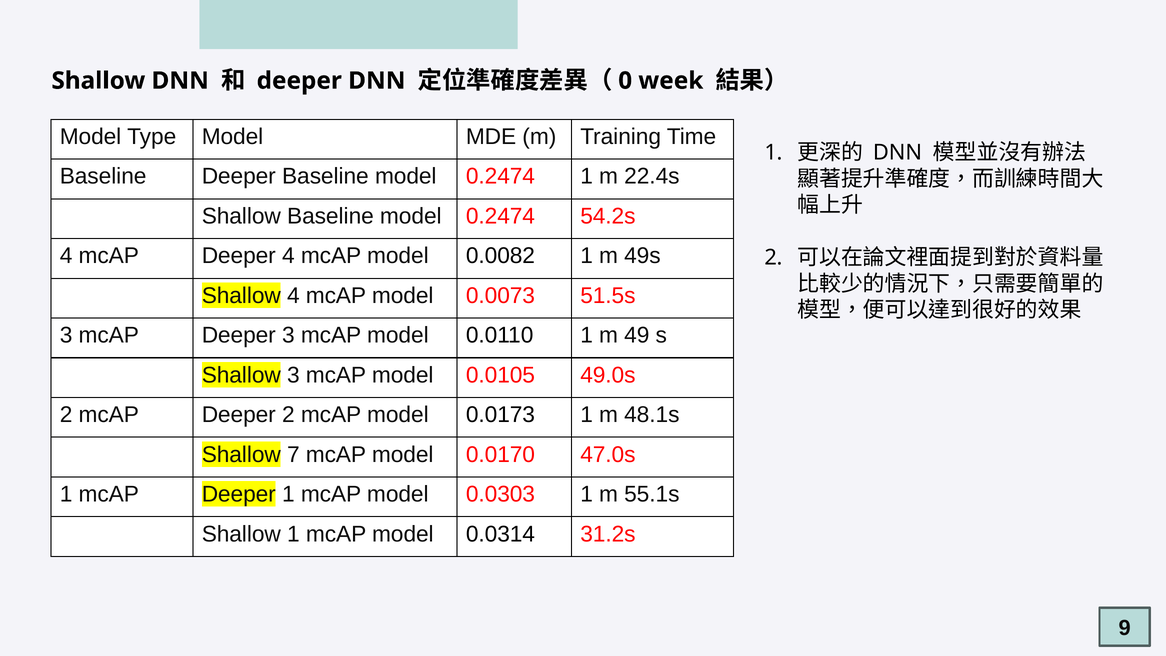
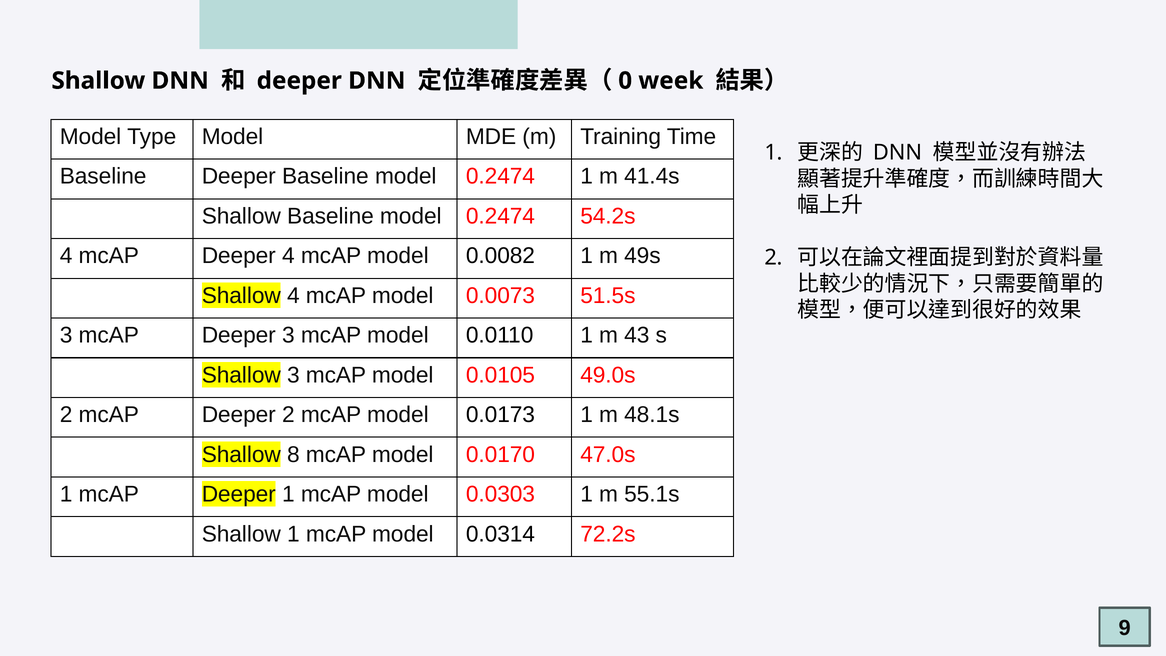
22.4s: 22.4s -> 41.4s
49: 49 -> 43
7: 7 -> 8
31.2s: 31.2s -> 72.2s
